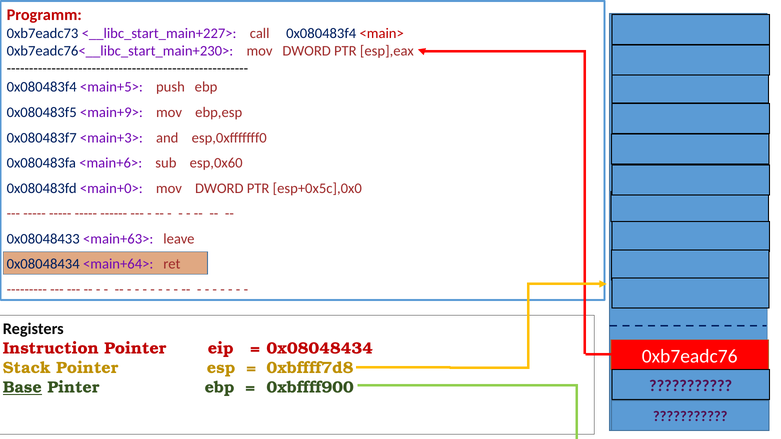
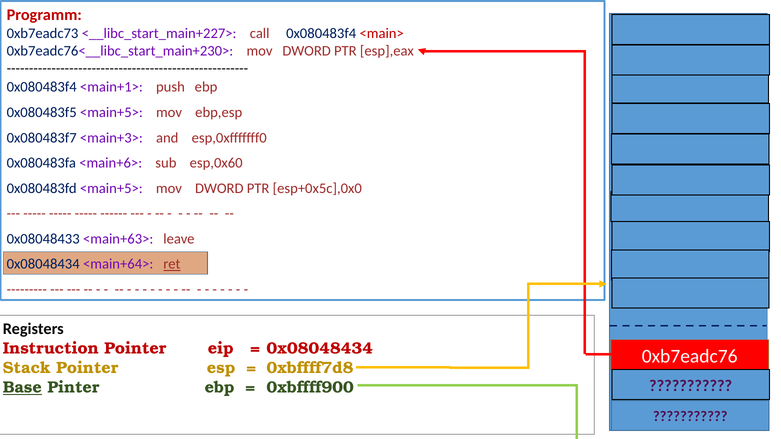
<main+5>: <main+5> -> <main+1>
0x080483f5 <main+9>: <main+9> -> <main+5>
0x080483fd <main+0>: <main+0> -> <main+5>
ret underline: none -> present
